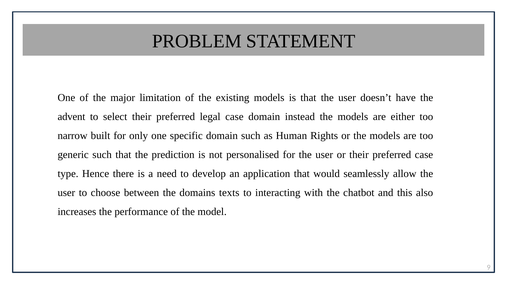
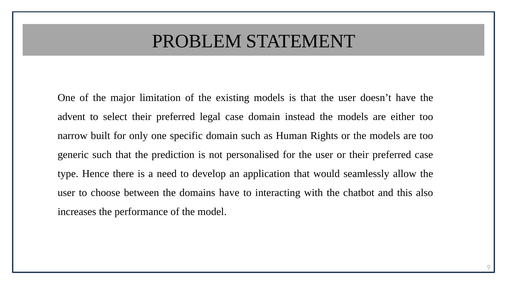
domains texts: texts -> have
